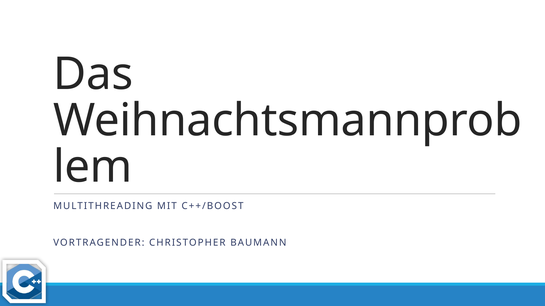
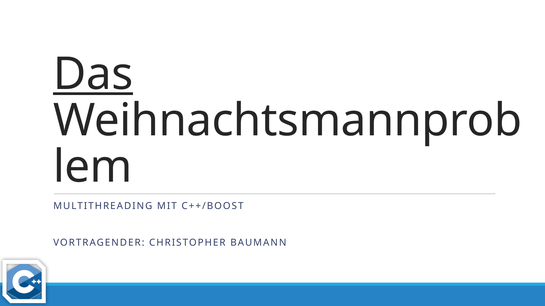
Das underline: none -> present
